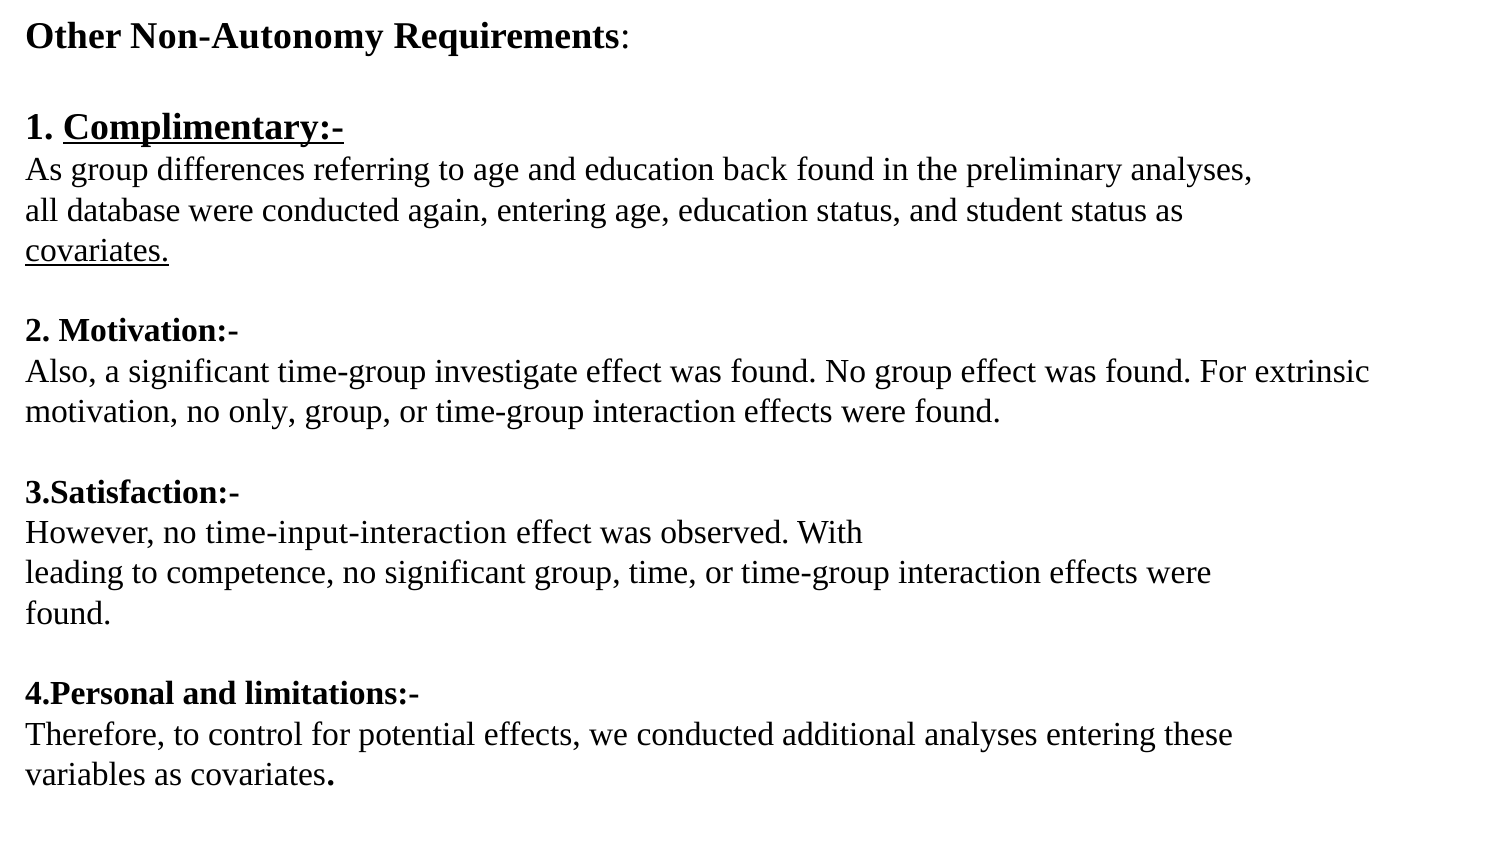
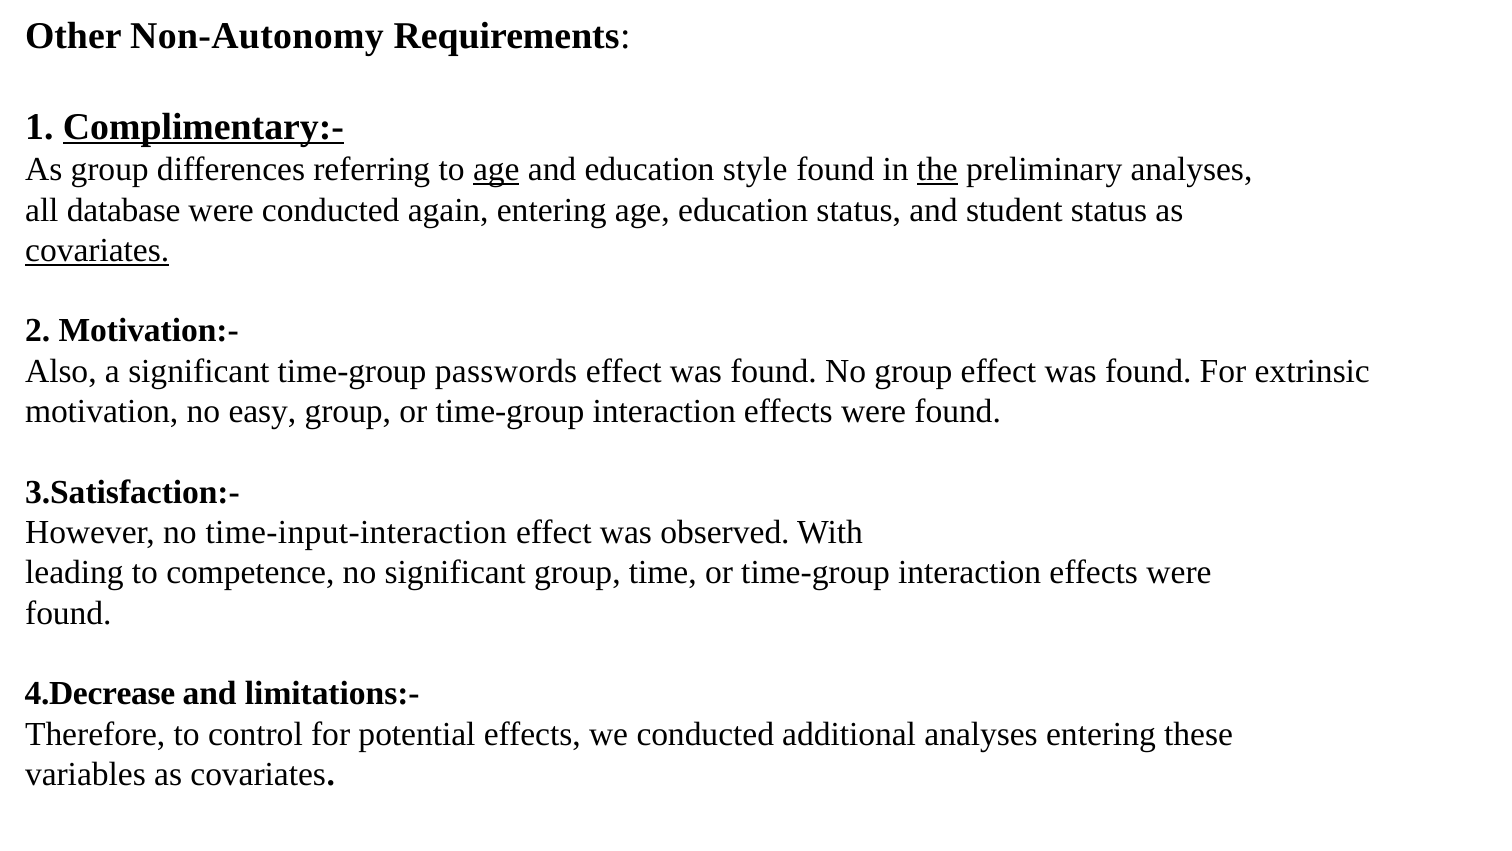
age at (496, 170) underline: none -> present
back: back -> style
the underline: none -> present
investigate: investigate -> passwords
only: only -> easy
4.Personal: 4.Personal -> 4.Decrease
